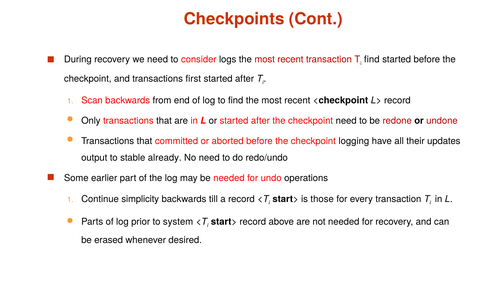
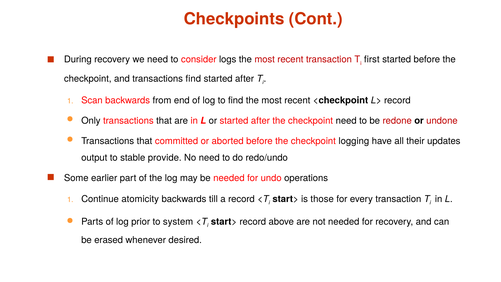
find at (372, 60): find -> first
transactions first: first -> find
already: already -> provide
simplicity: simplicity -> atomicity
